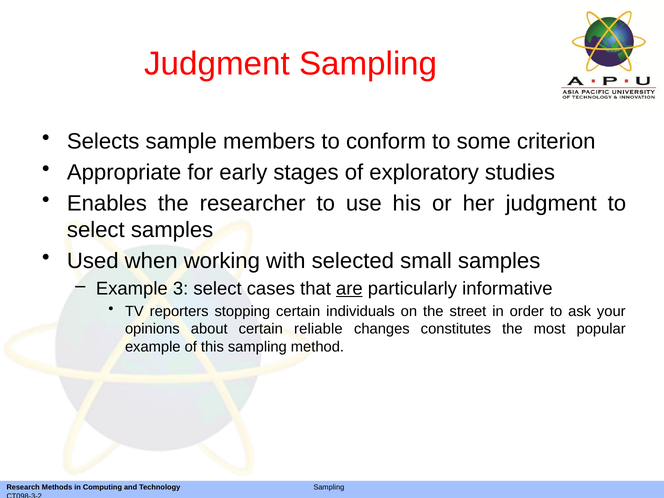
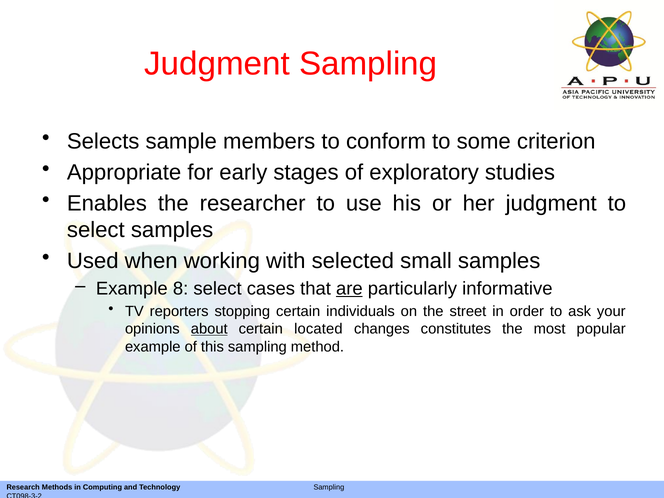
3: 3 -> 8
about underline: none -> present
reliable: reliable -> located
